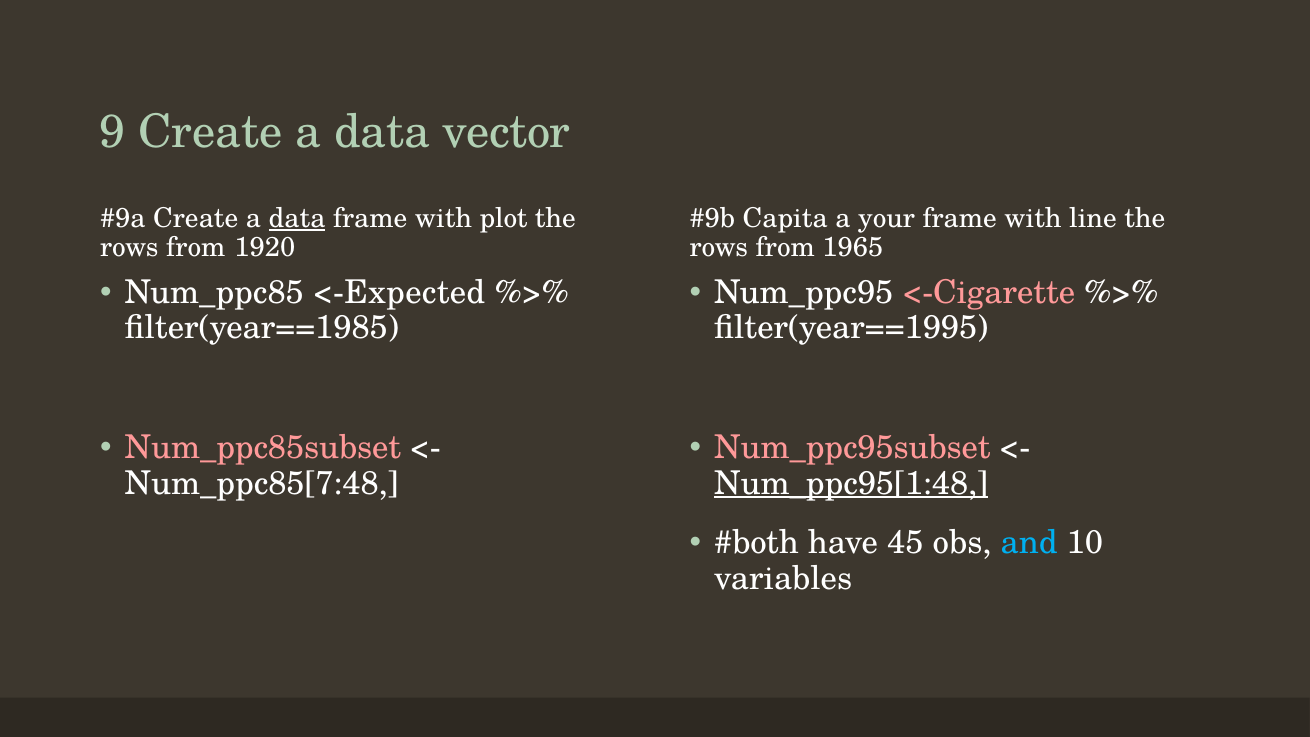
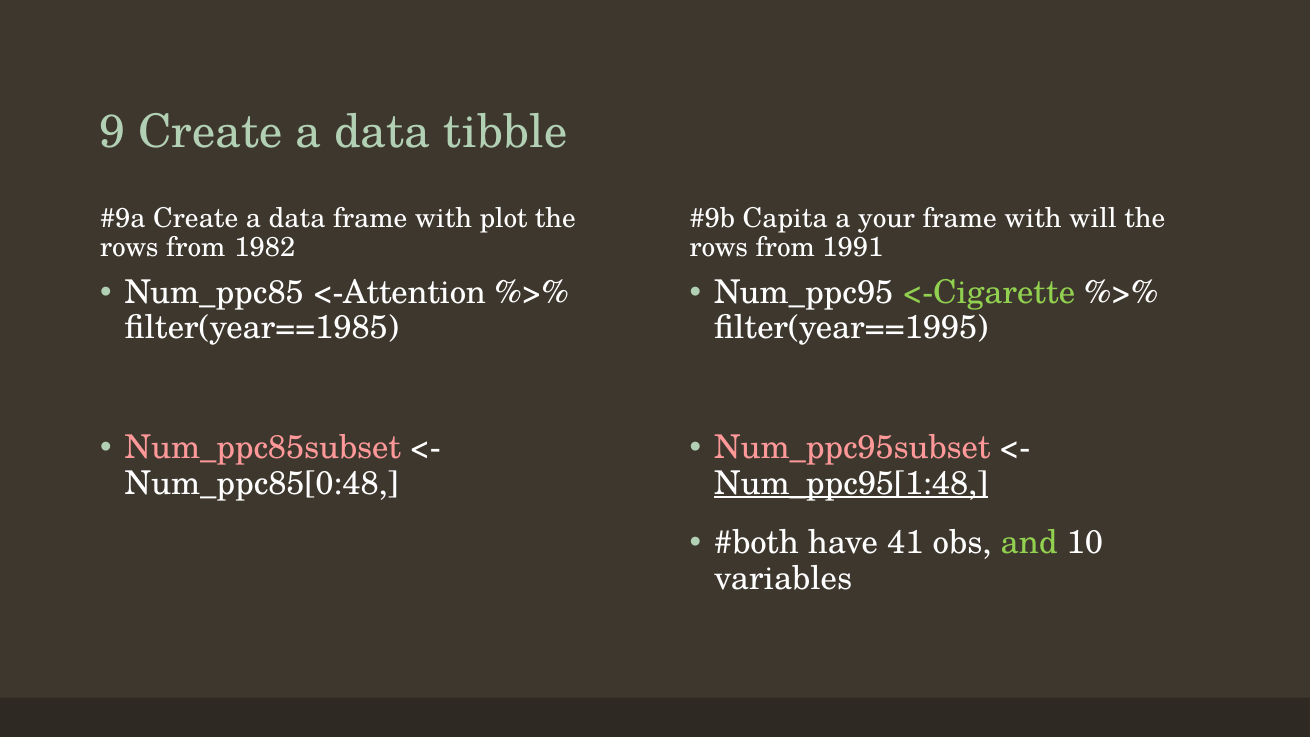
vector: vector -> tibble
data at (297, 218) underline: present -> none
line: line -> will
1920: 1920 -> 1982
1965: 1965 -> 1991
<-Expected: <-Expected -> <-Attention
<-Cigarette colour: pink -> light green
Num_ppc85[7:48: Num_ppc85[7:48 -> Num_ppc85[0:48
45: 45 -> 41
and colour: light blue -> light green
